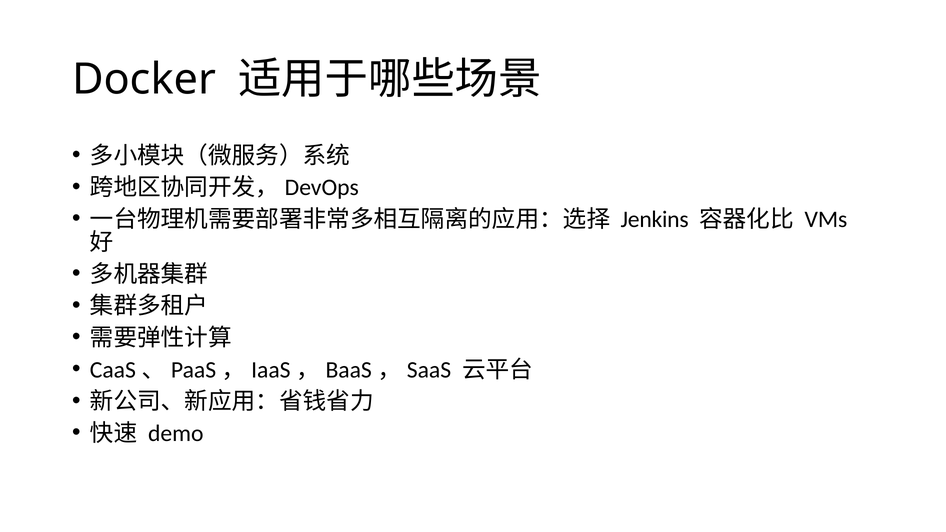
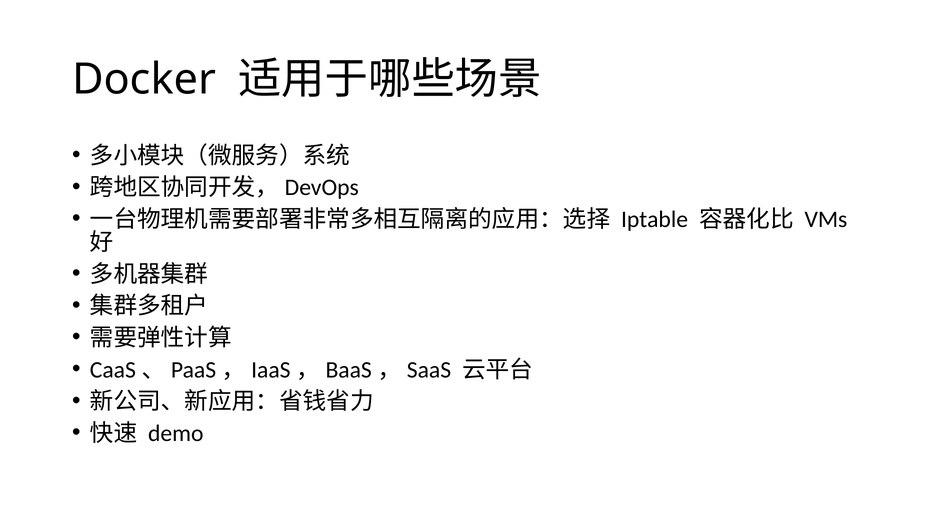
Jenkins: Jenkins -> Iptable
